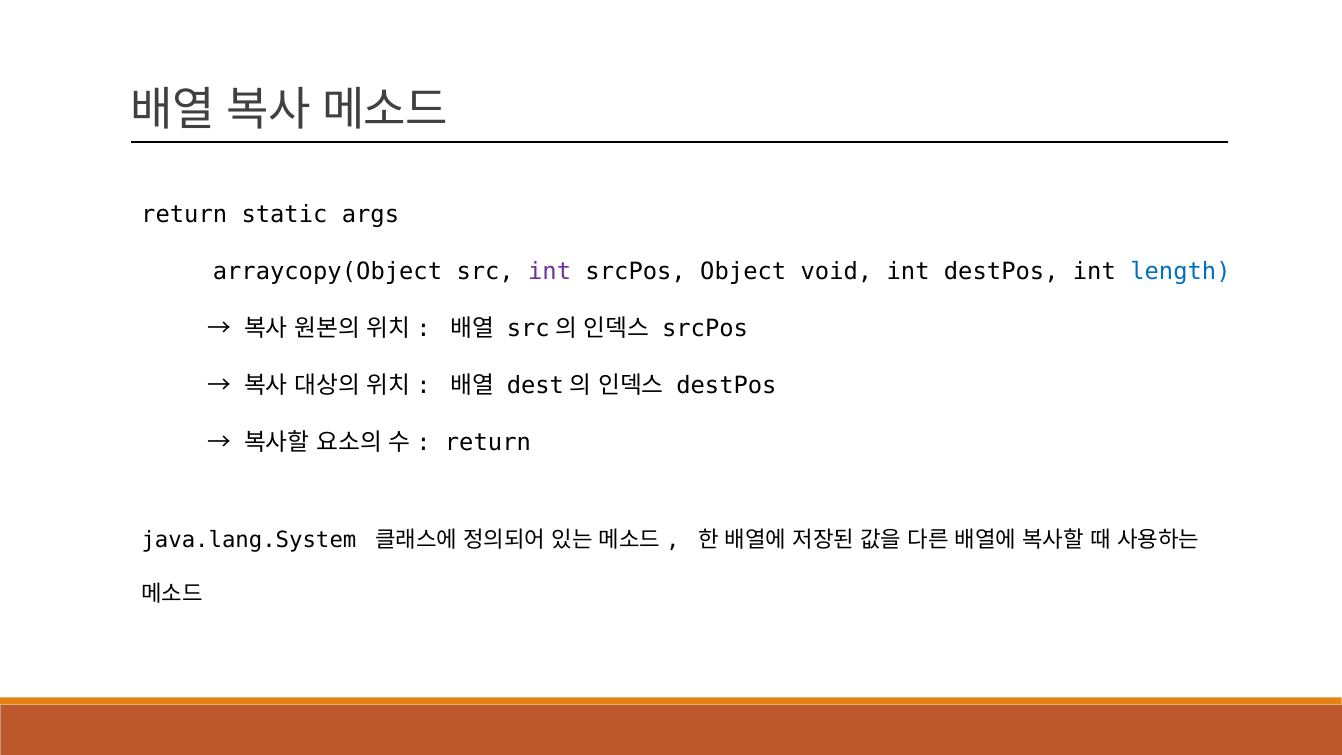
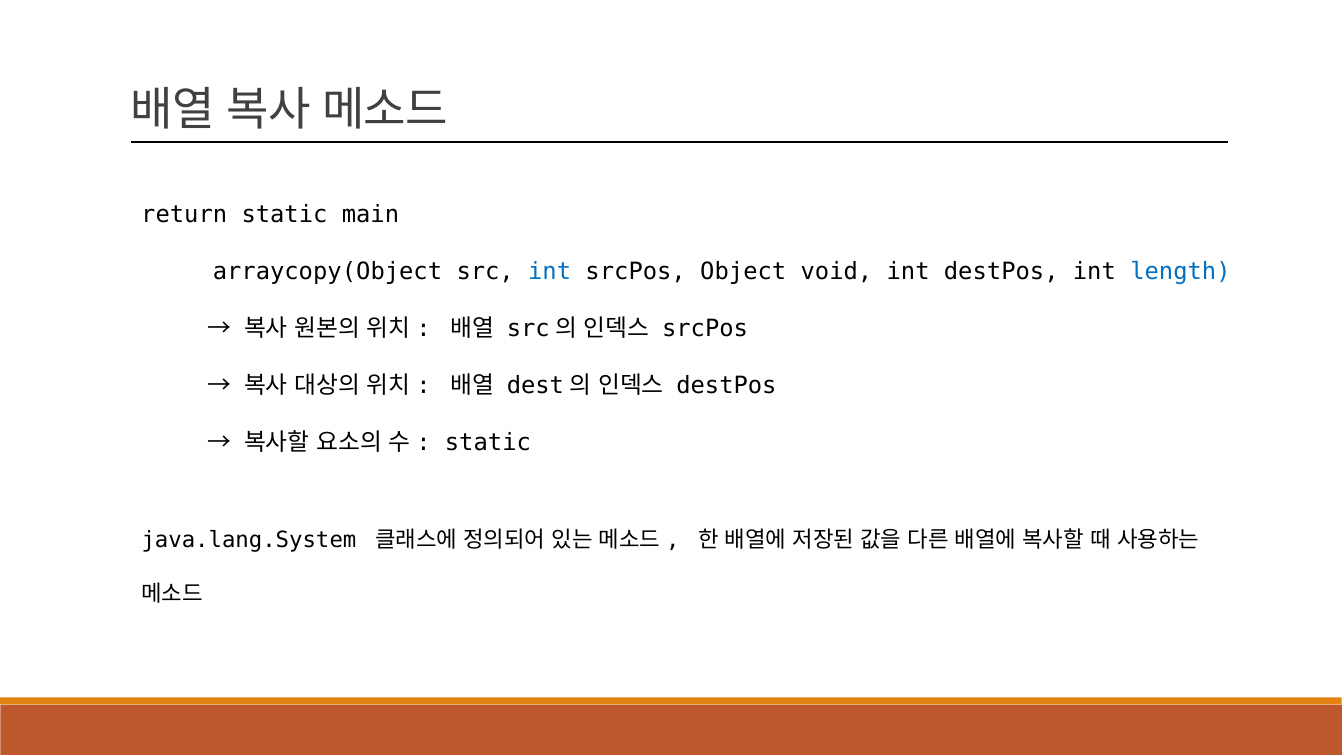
args: args -> main
int at (550, 272) colour: purple -> blue
return at (488, 443): return -> static
